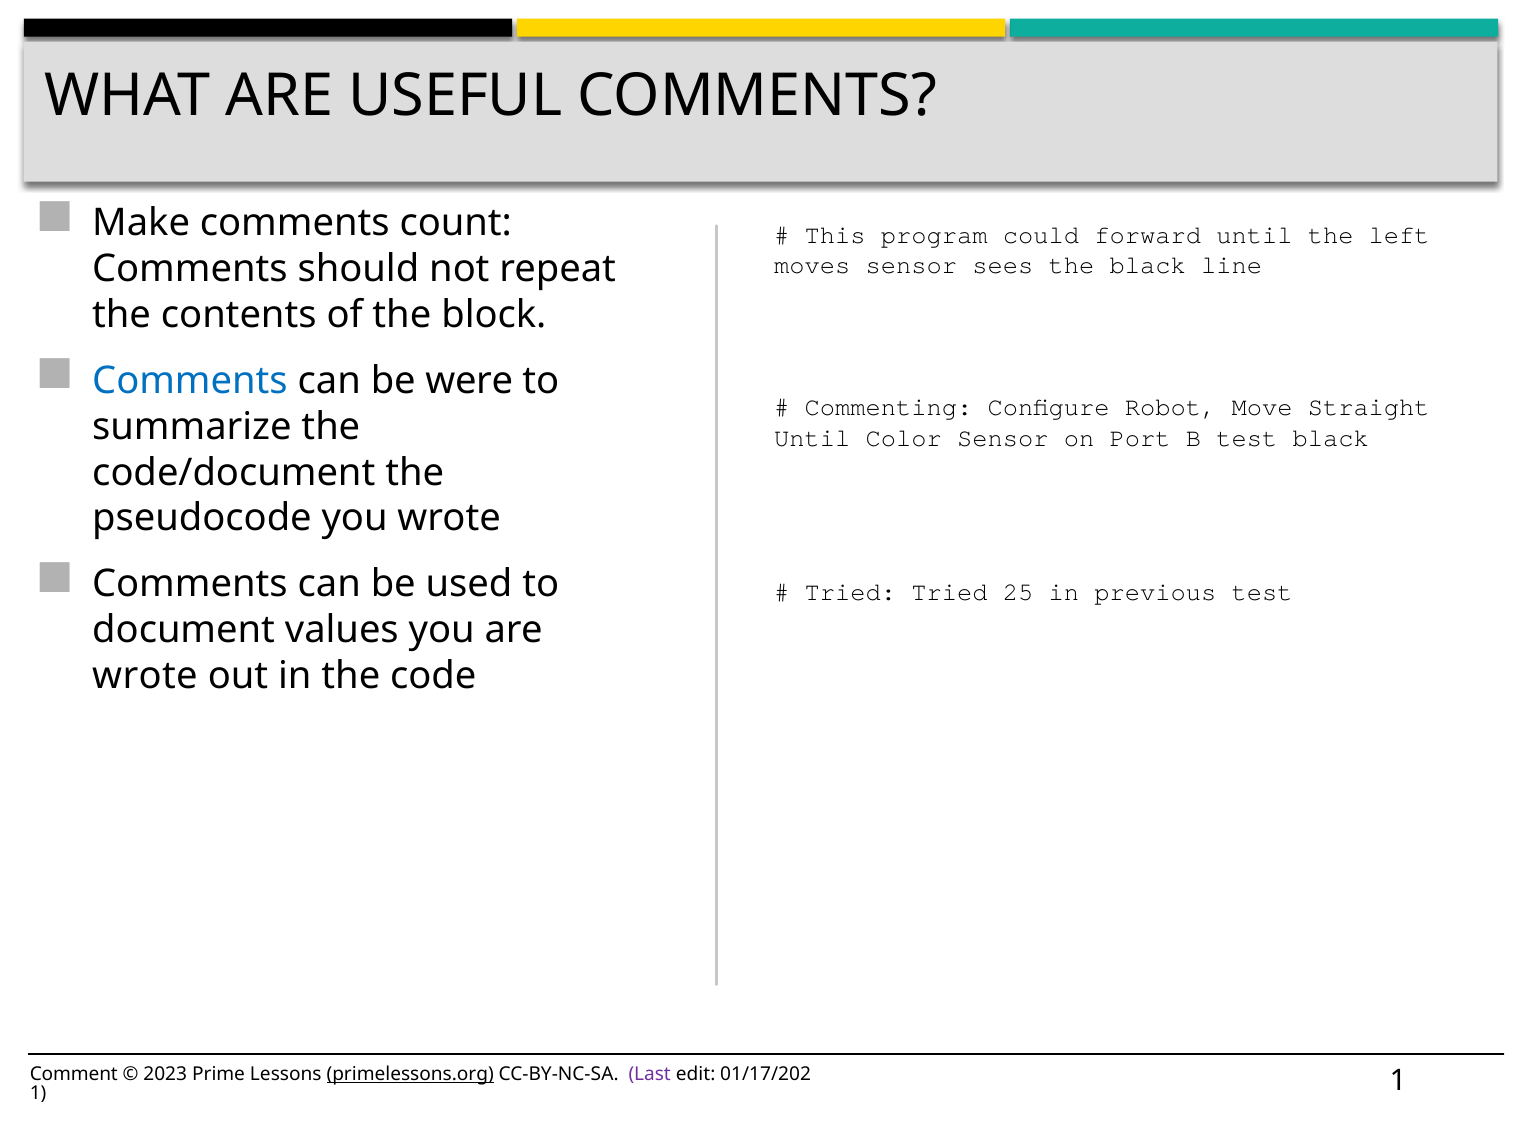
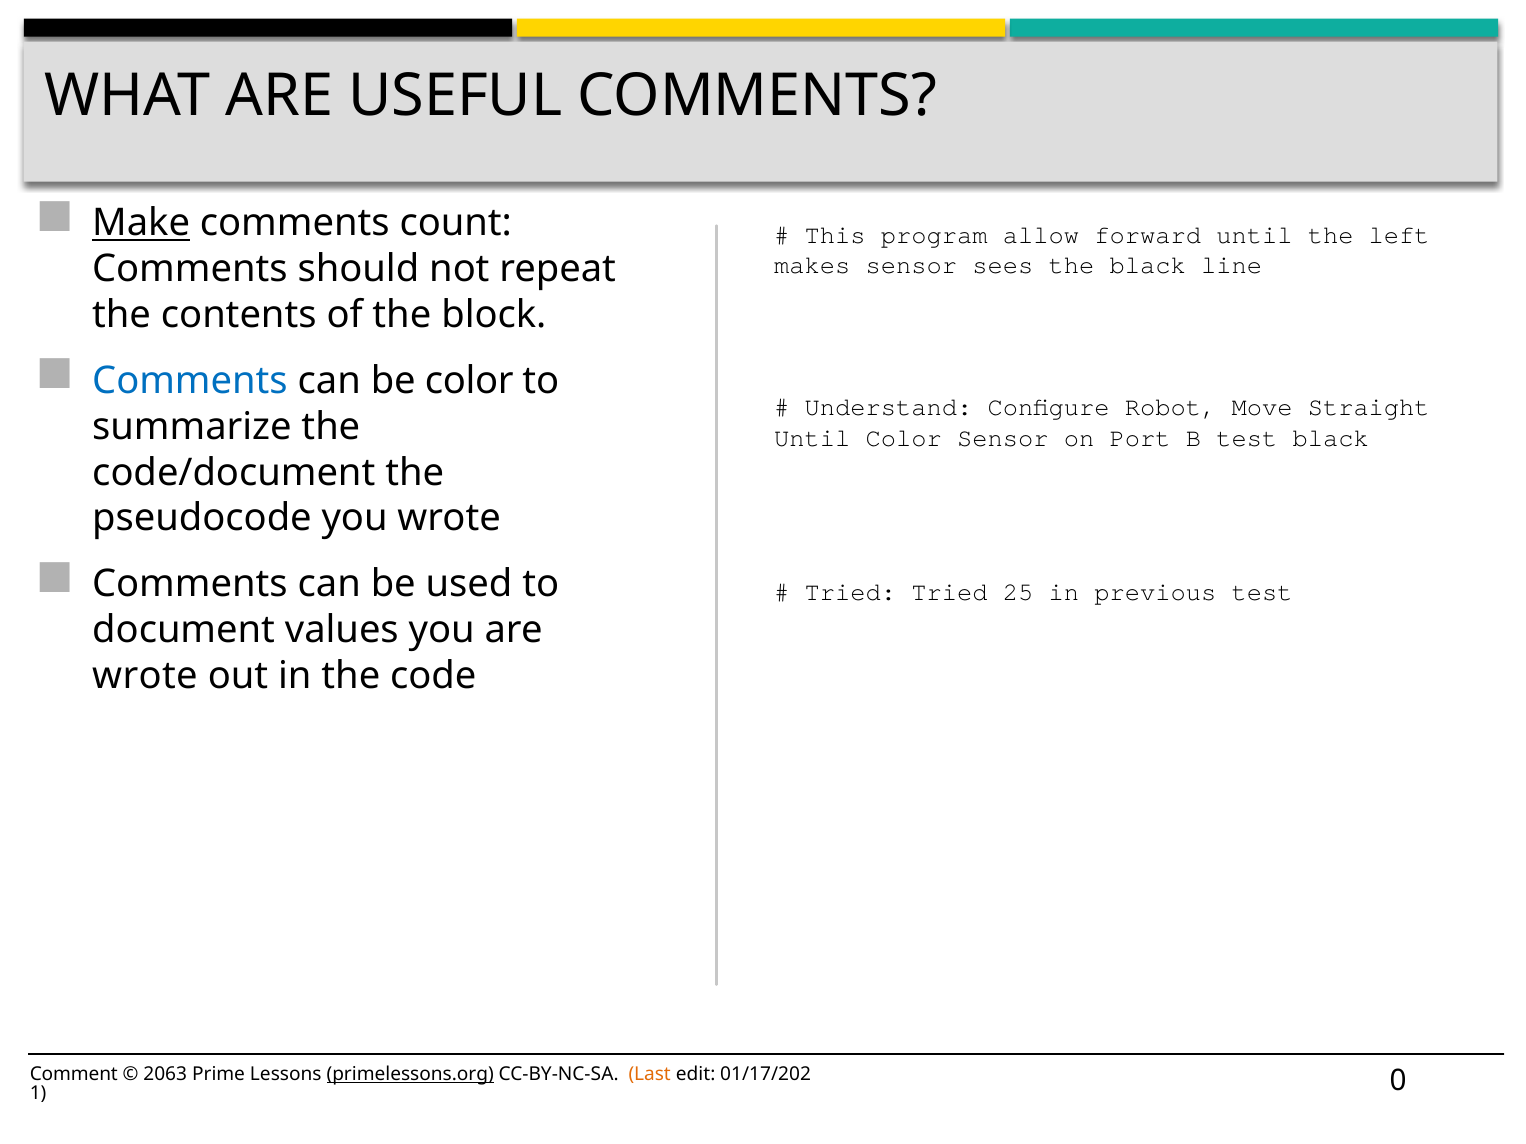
Make underline: none -> present
could: could -> allow
moves: moves -> makes
be were: were -> color
Commenting: Commenting -> Understand
2023: 2023 -> 2063
Last colour: purple -> orange
1 at (1398, 1082): 1 -> 0
